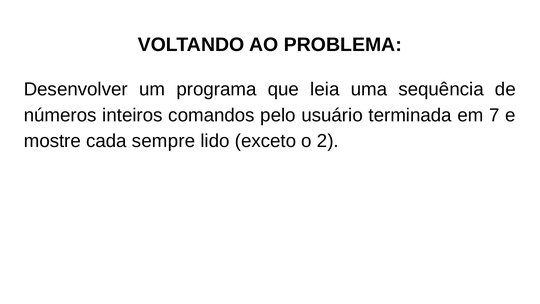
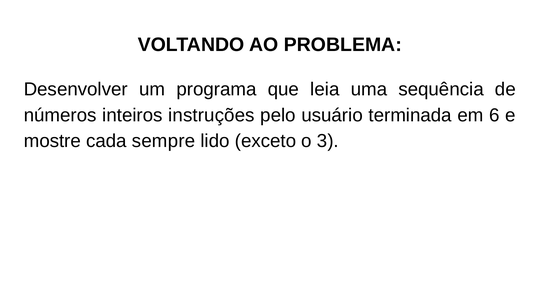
comandos: comandos -> instruções
7: 7 -> 6
2: 2 -> 3
